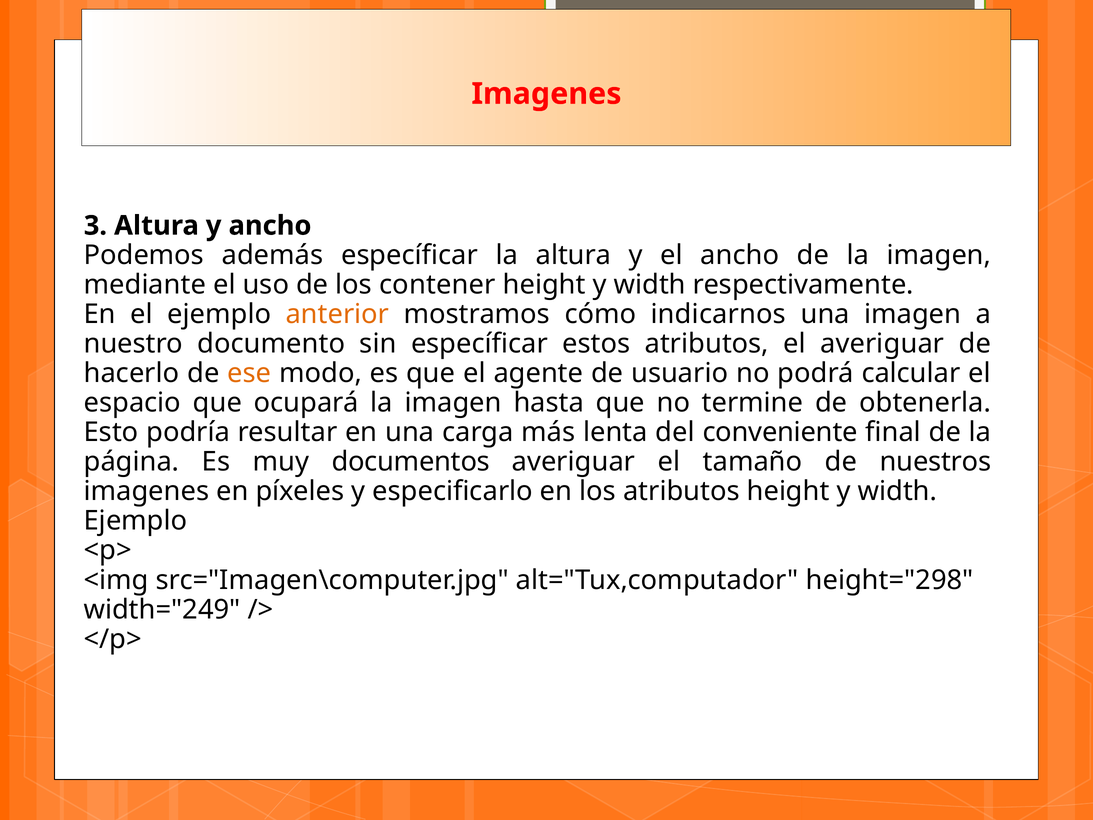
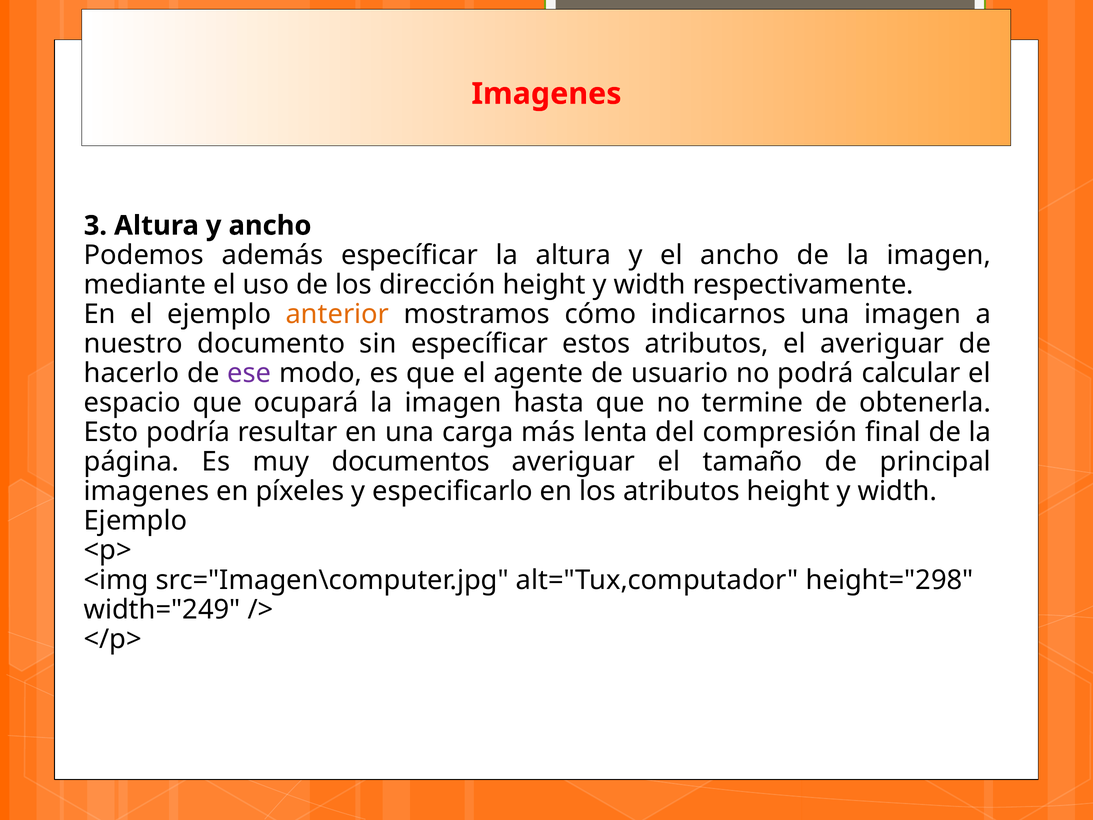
contener: contener -> dirección
ese colour: orange -> purple
conveniente: conveniente -> compresión
nuestros: nuestros -> principal
